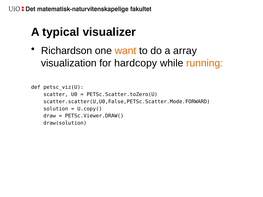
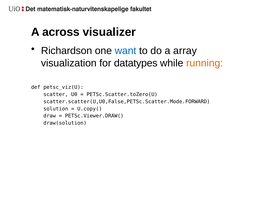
typical: typical -> across
want colour: orange -> blue
hardcopy: hardcopy -> datatypes
